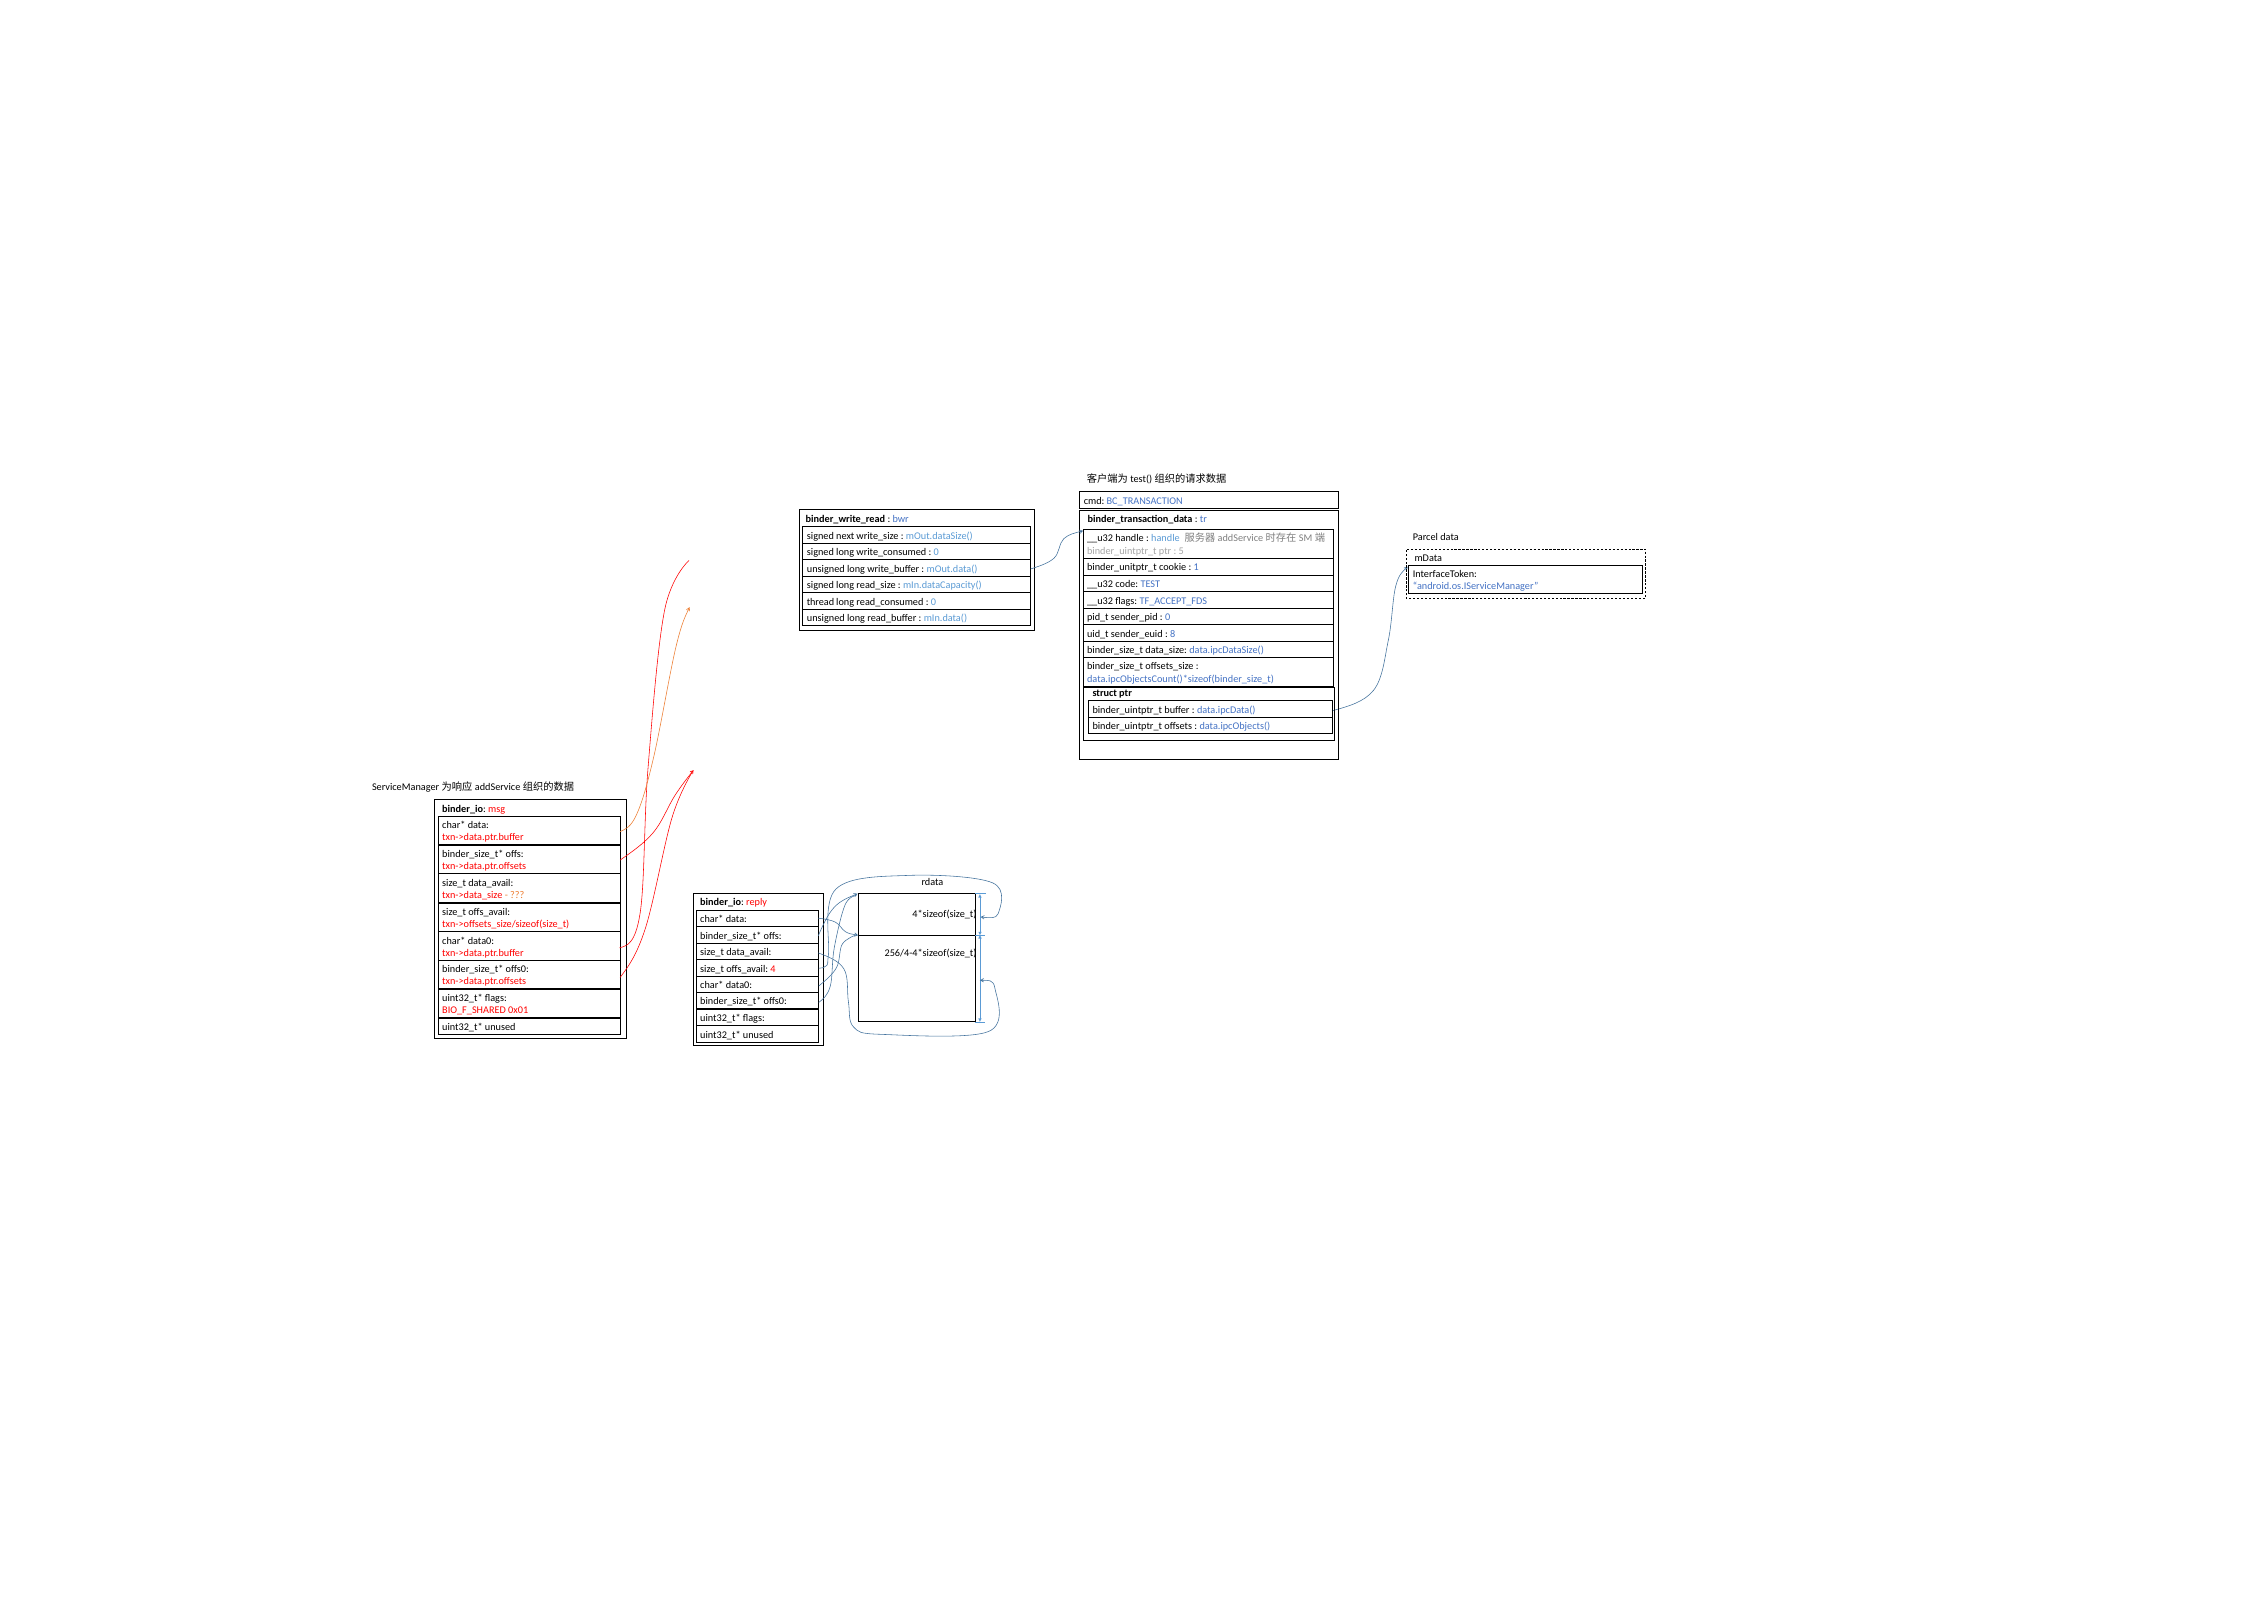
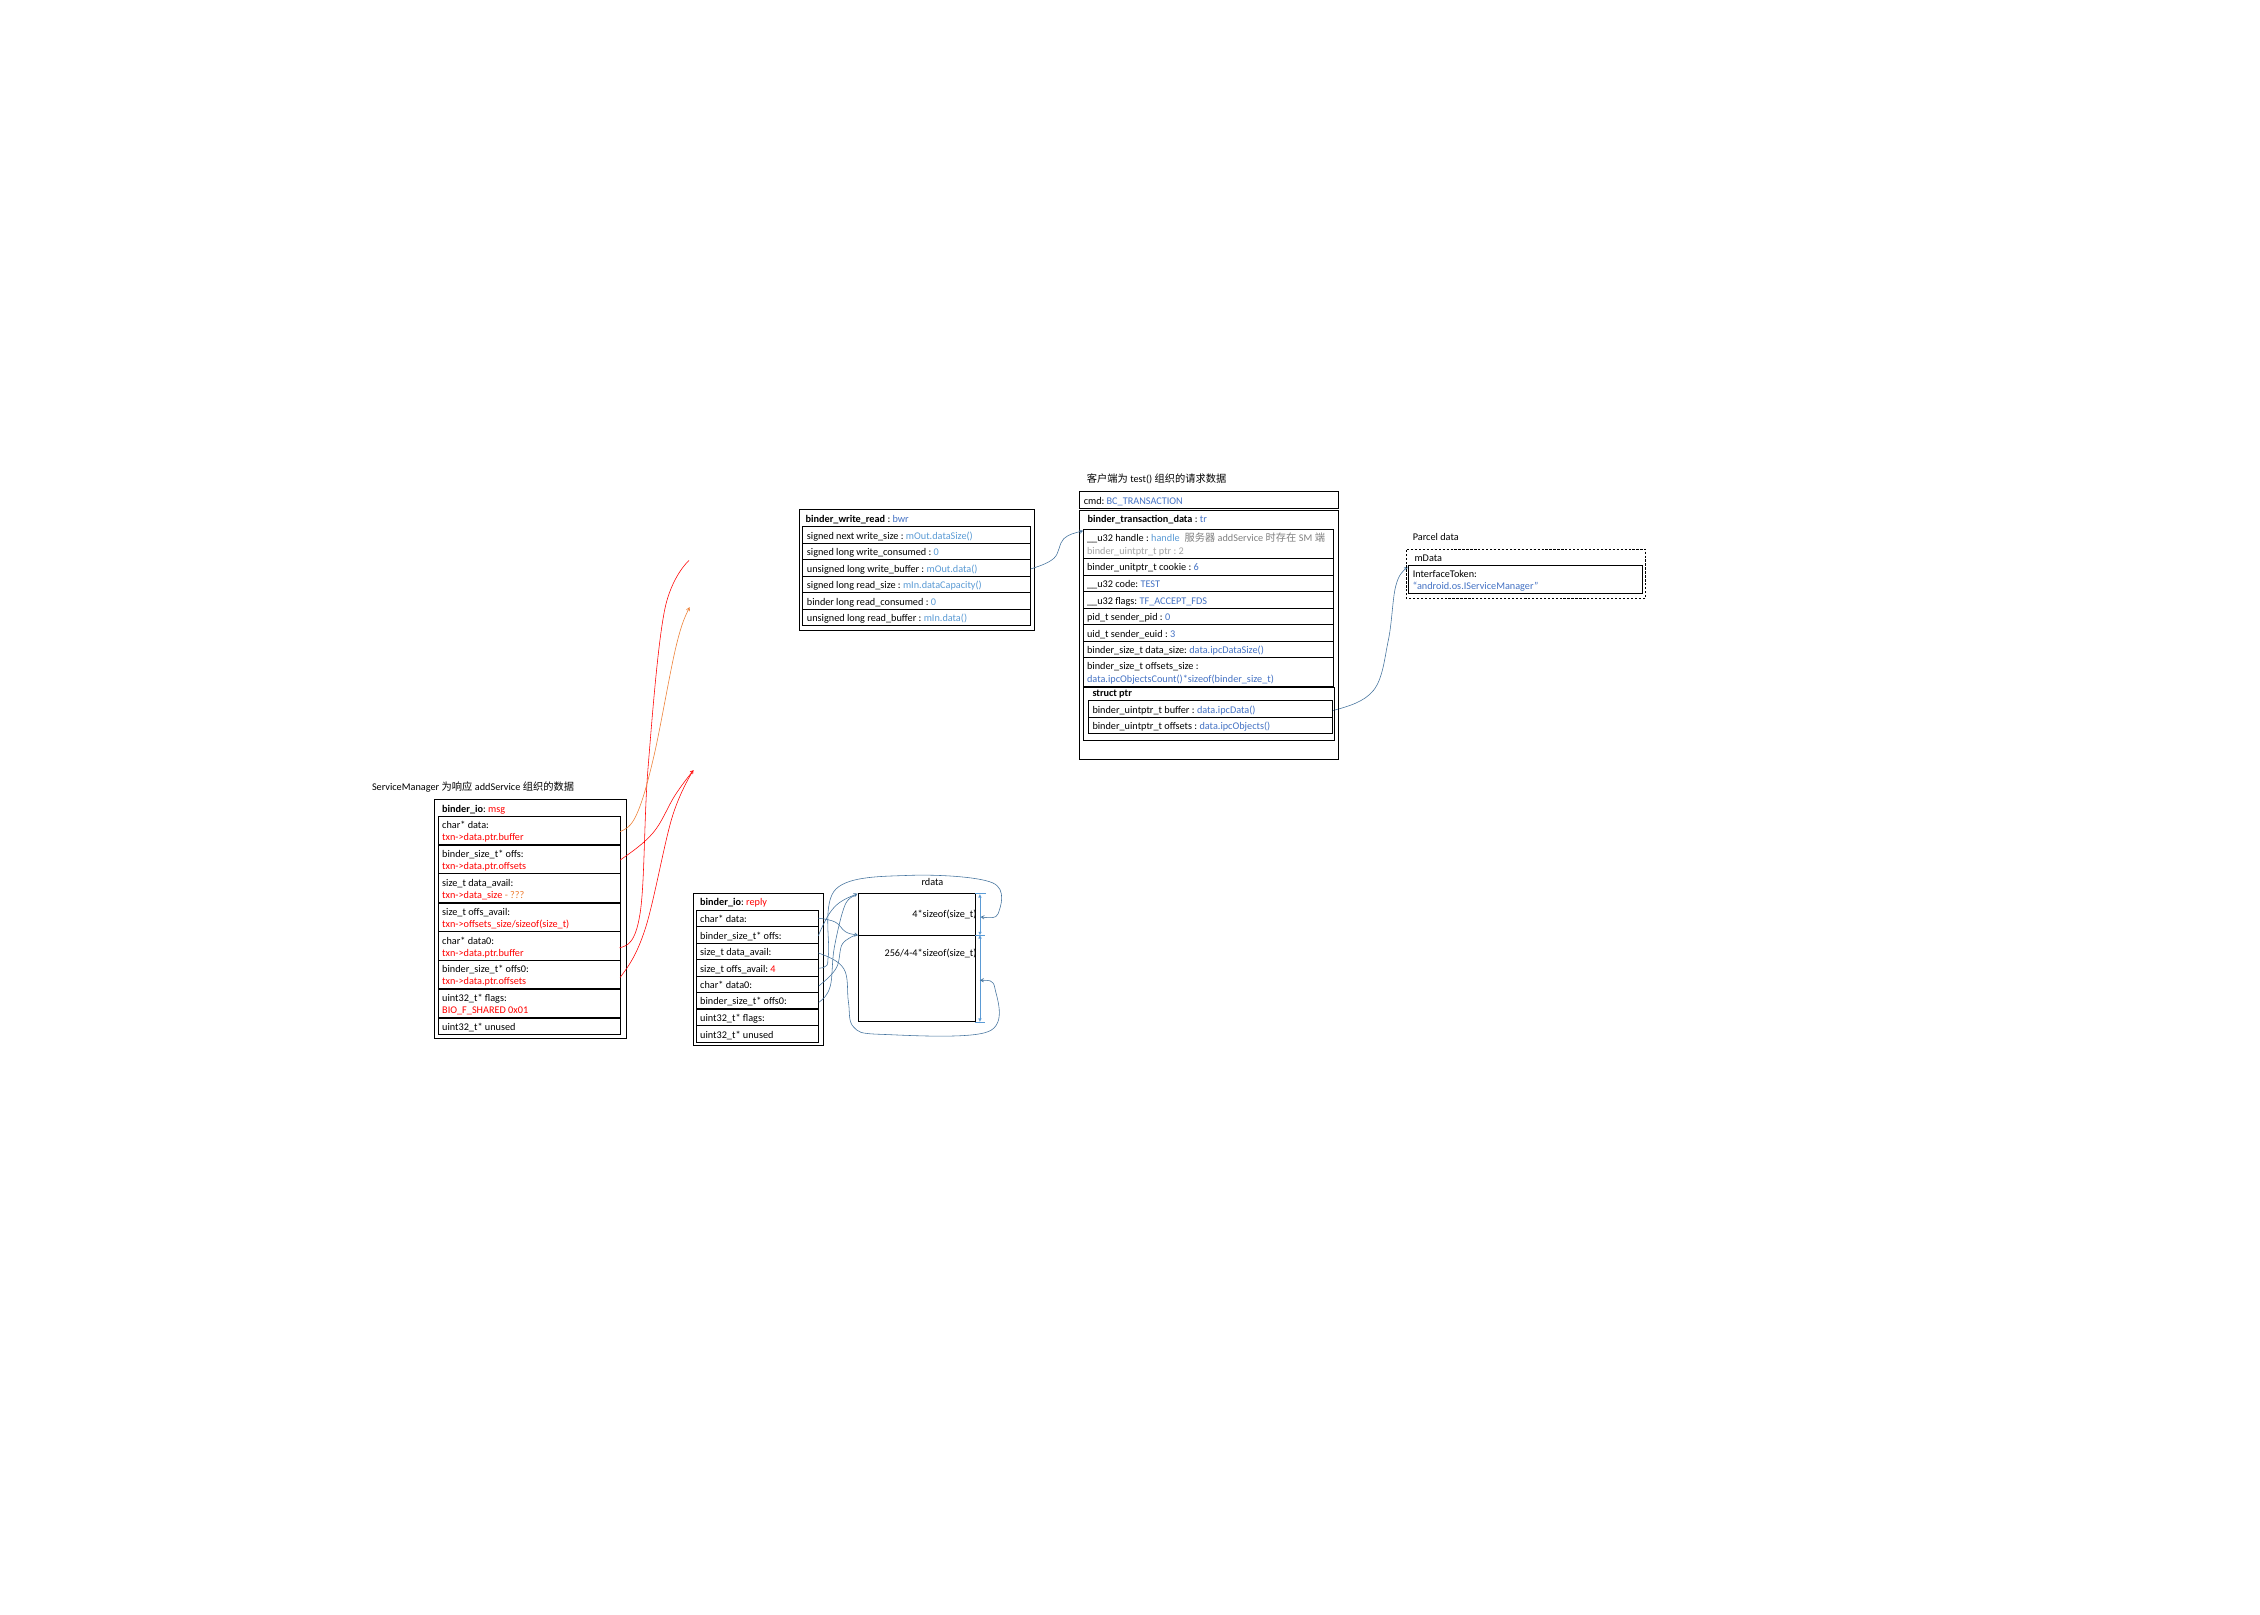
5: 5 -> 2
1: 1 -> 6
thread: thread -> binder
8: 8 -> 3
